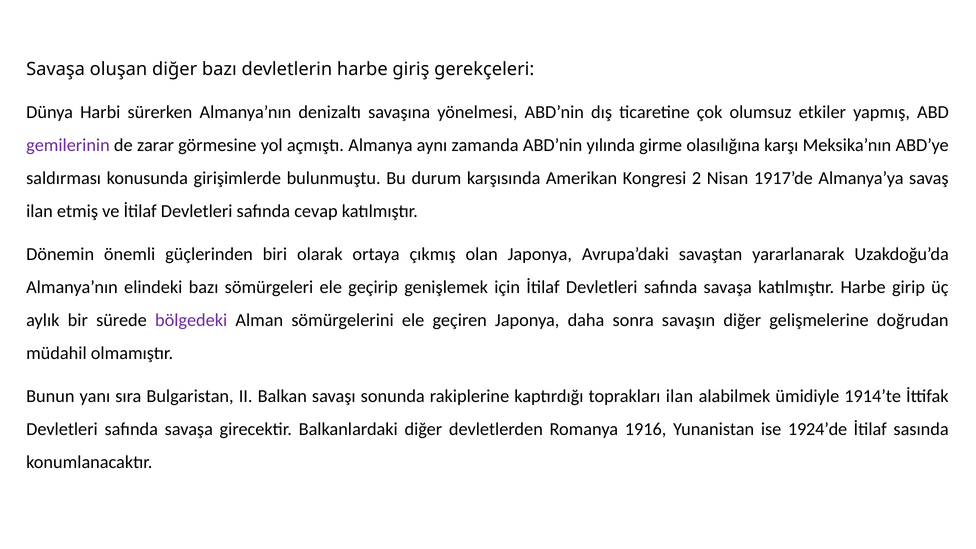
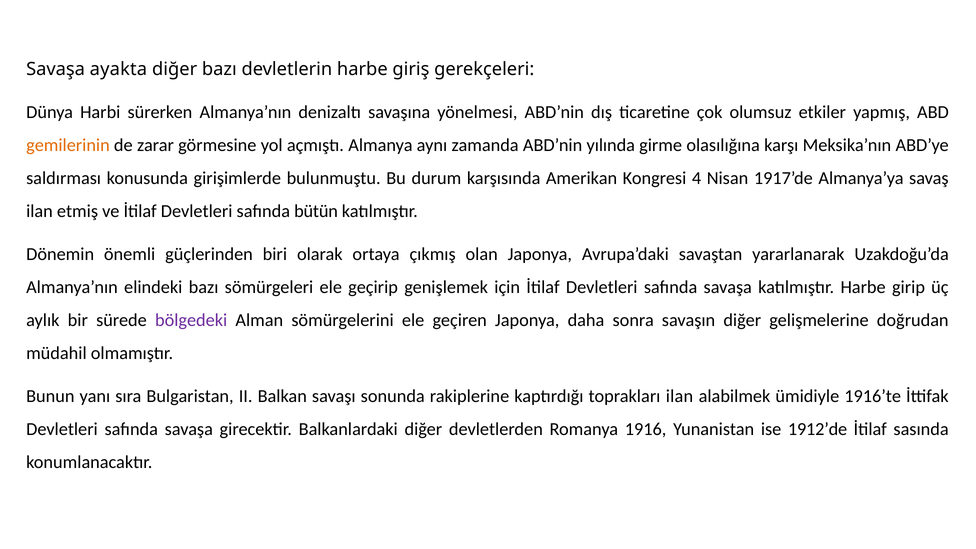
oluşan: oluşan -> ayakta
gemilerinin colour: purple -> orange
2: 2 -> 4
cevap: cevap -> bütün
1914’te: 1914’te -> 1916’te
1924’de: 1924’de -> 1912’de
